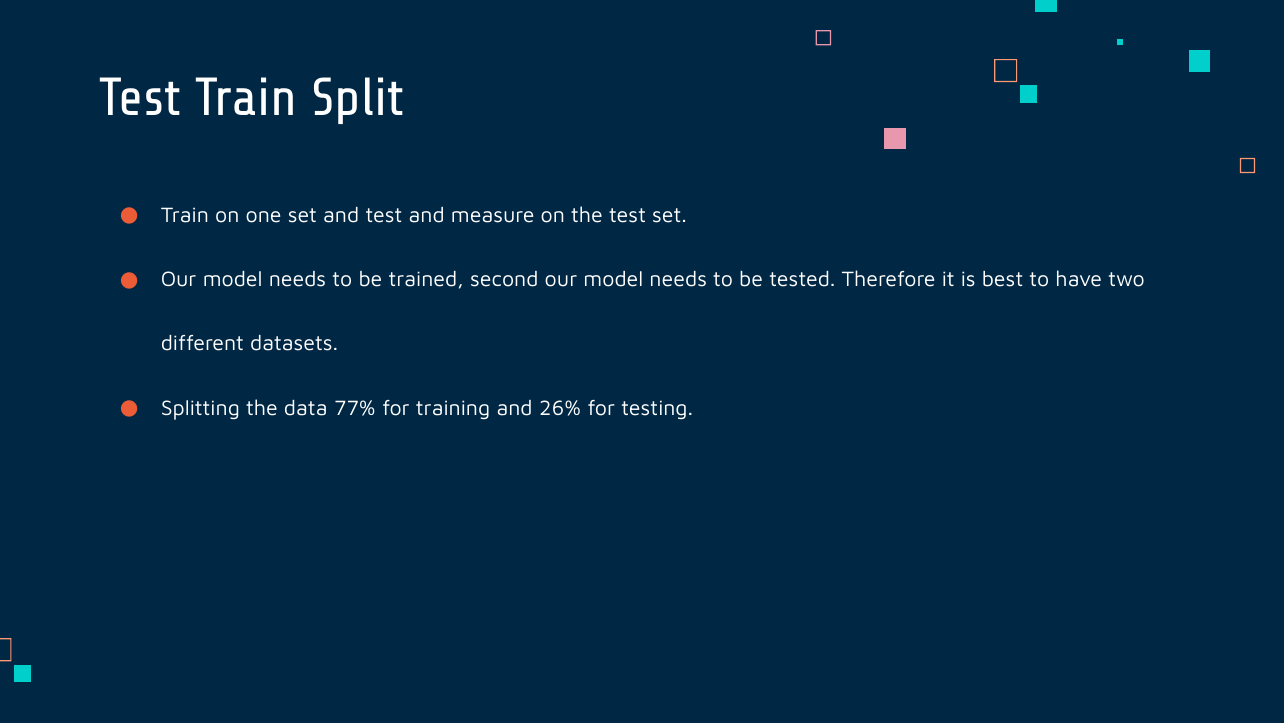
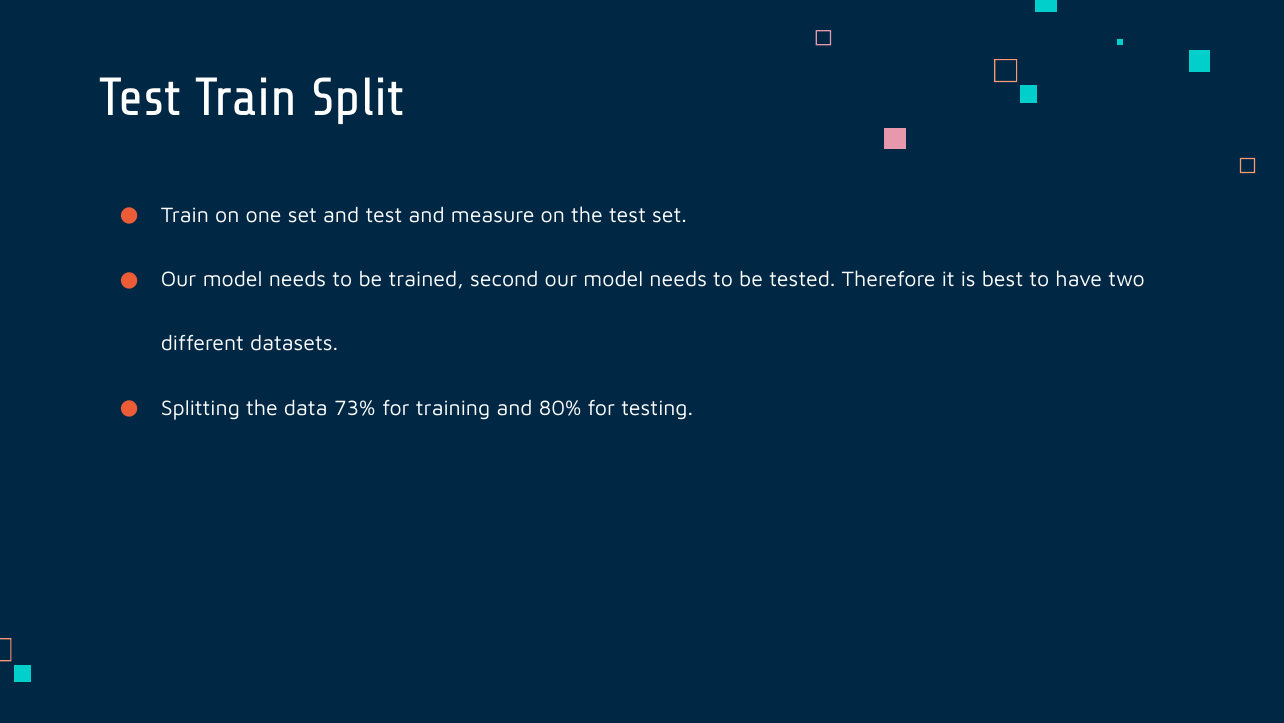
77%: 77% -> 73%
26%: 26% -> 80%
